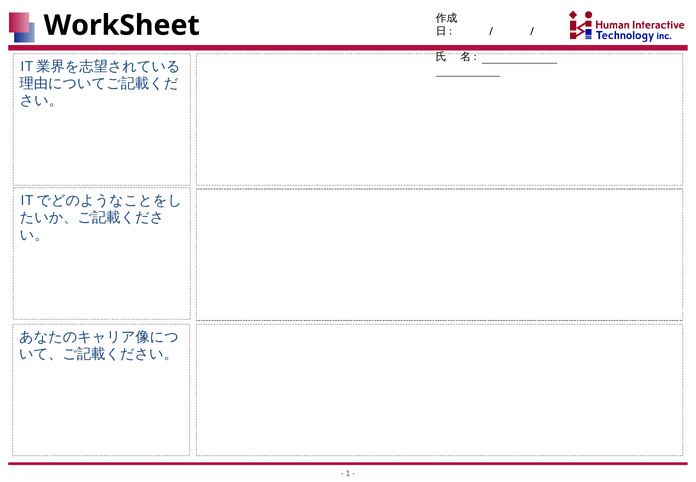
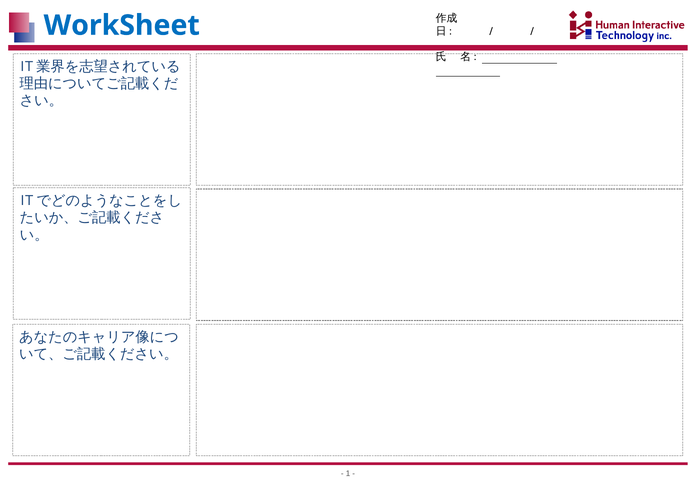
WorkSheet colour: black -> blue
